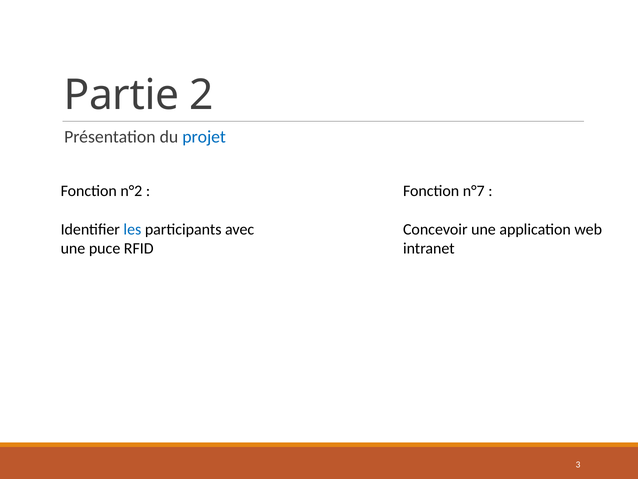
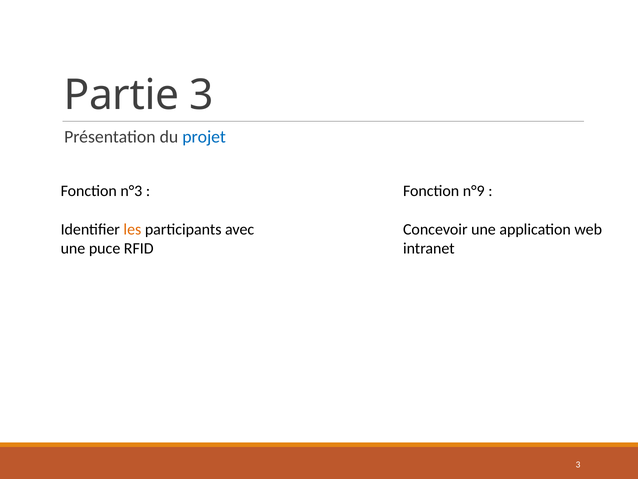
Partie 2: 2 -> 3
n°2: n°2 -> n°3
n°7: n°7 -> n°9
les colour: blue -> orange
